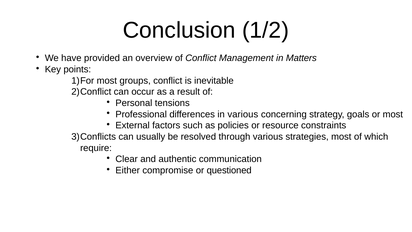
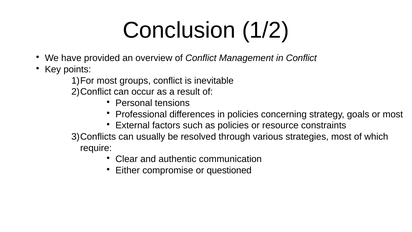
in Matters: Matters -> Conflict
in various: various -> policies
